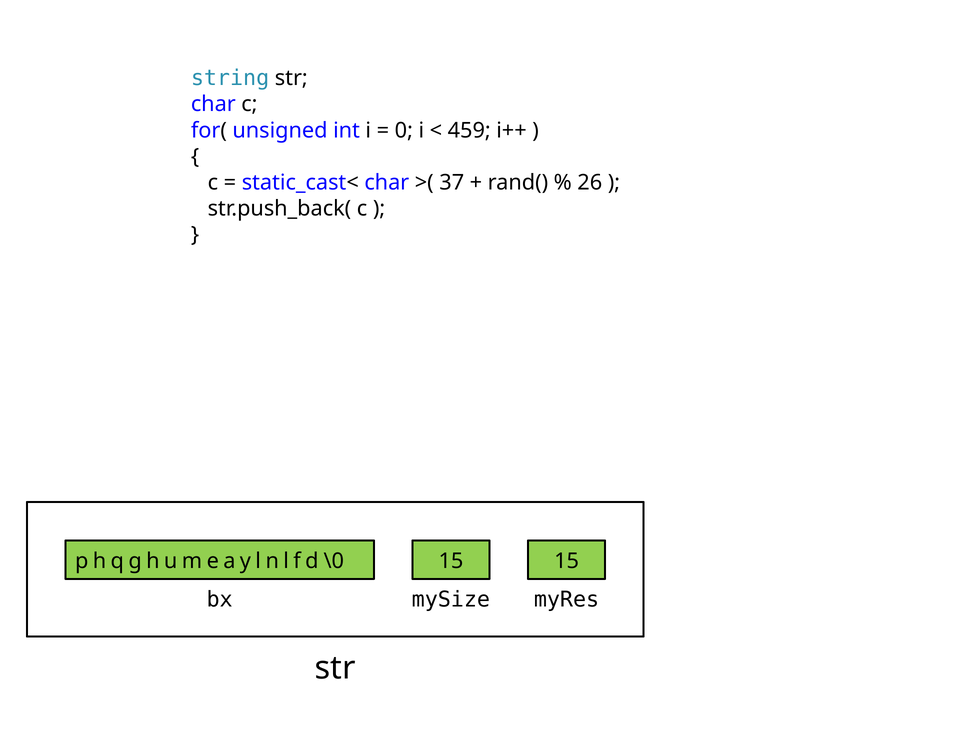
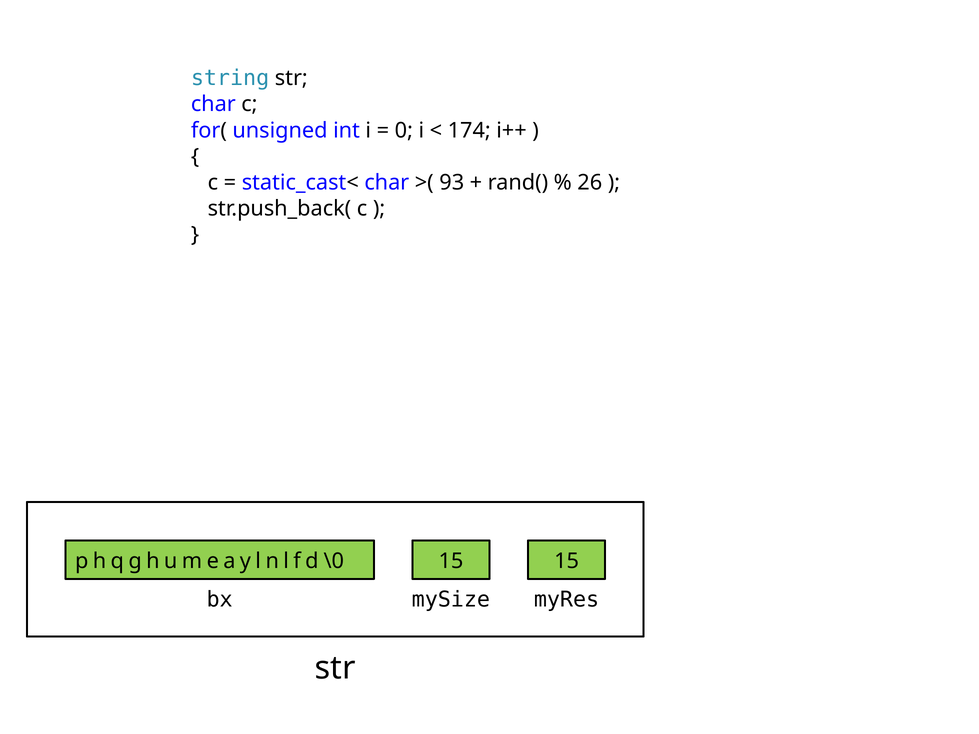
459: 459 -> 174
37: 37 -> 93
